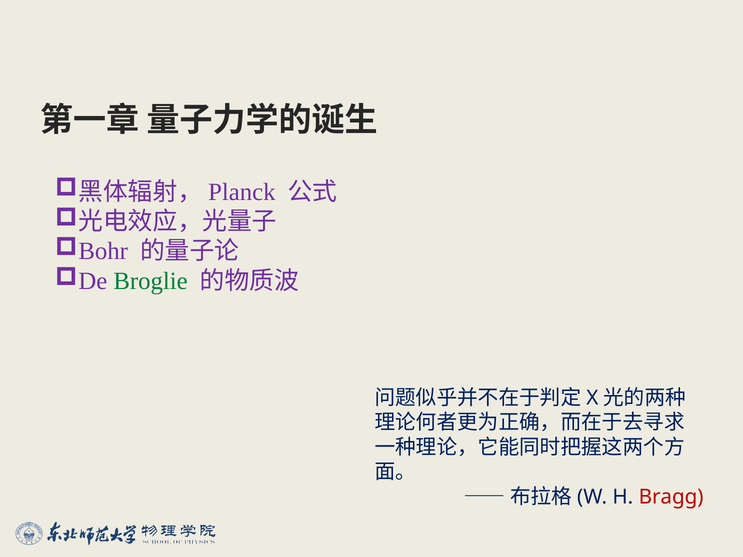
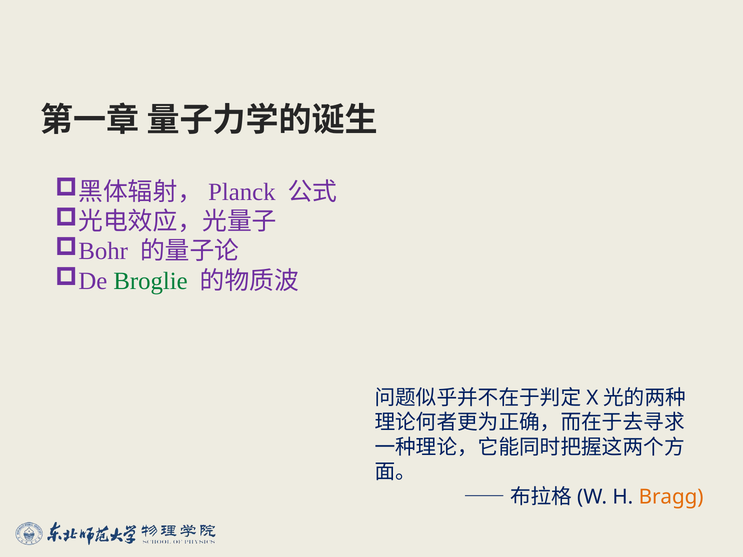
Bragg colour: red -> orange
